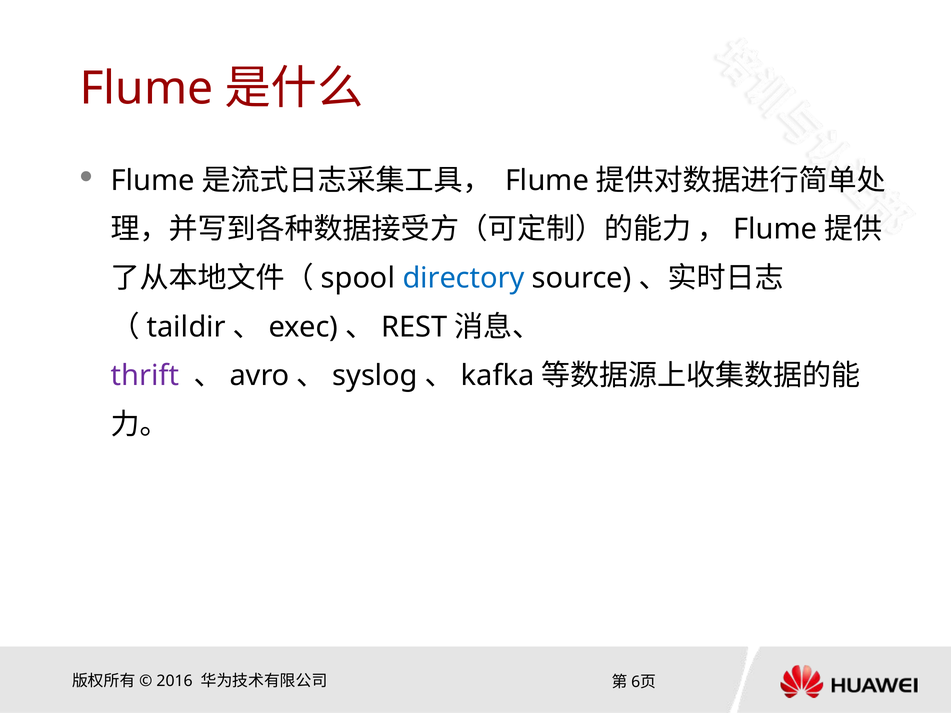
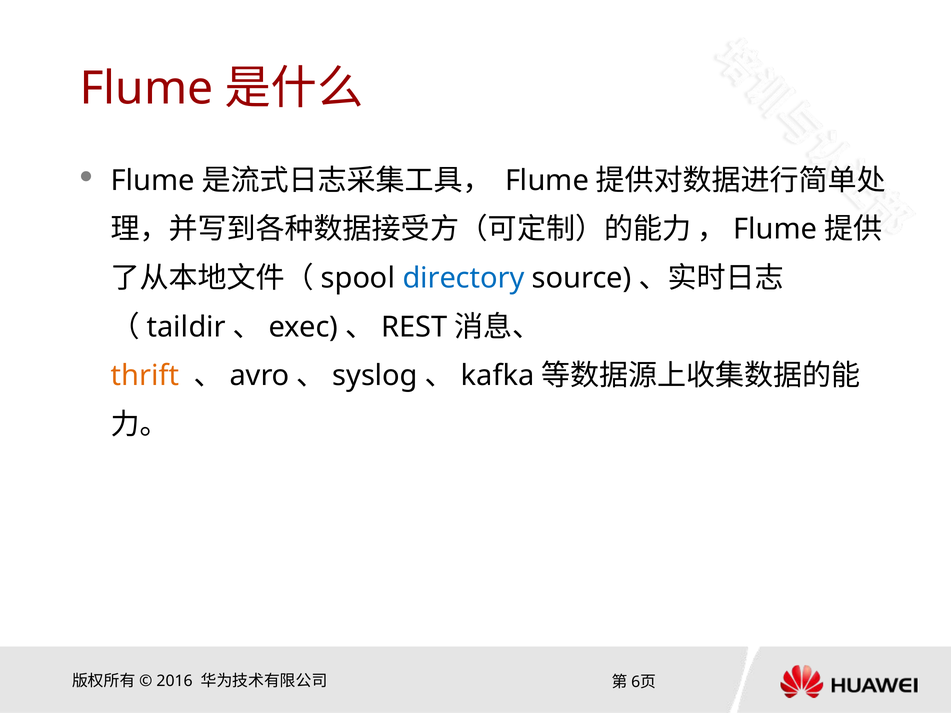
thrift colour: purple -> orange
